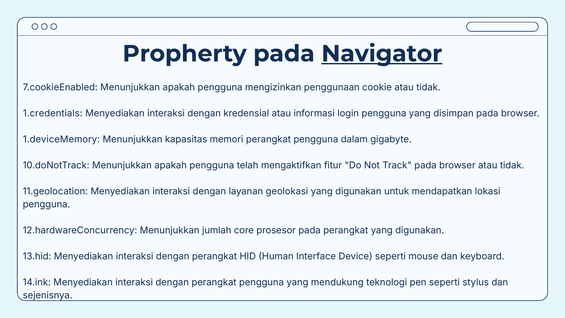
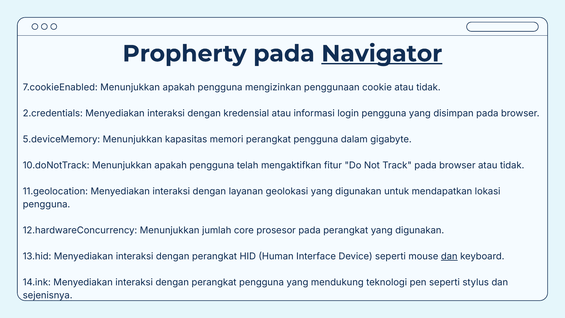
1.credentials: 1.credentials -> 2.credentials
1.deviceMemory: 1.deviceMemory -> 5.deviceMemory
dan at (449, 256) underline: none -> present
